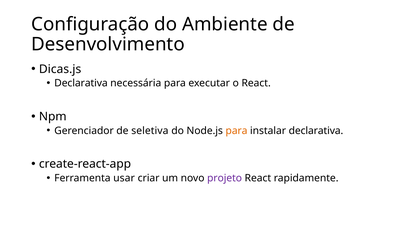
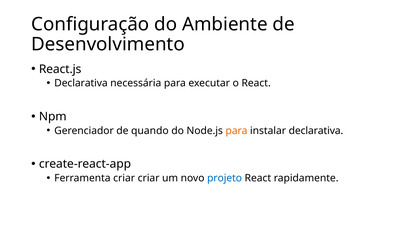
Dicas.js: Dicas.js -> React.js
seletiva: seletiva -> quando
Ferramenta usar: usar -> criar
projeto colour: purple -> blue
